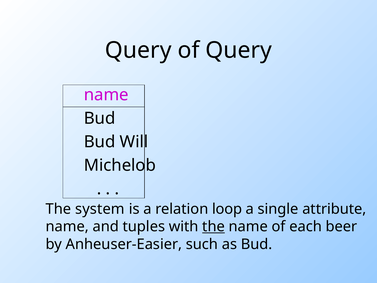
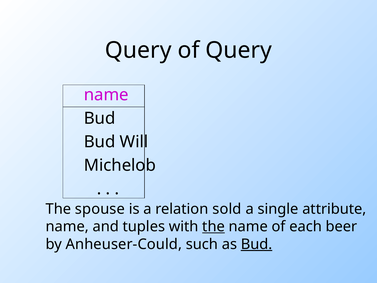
system: system -> spouse
loop: loop -> sold
Anheuser-Easier: Anheuser-Easier -> Anheuser-Could
Bud at (257, 244) underline: none -> present
